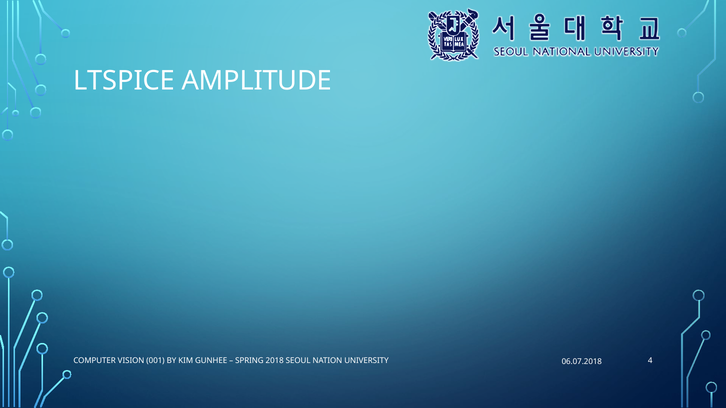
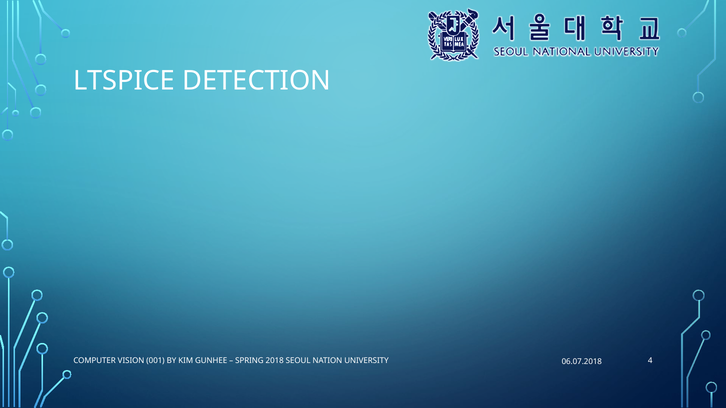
AMPLITUDE: AMPLITUDE -> DETECTION
